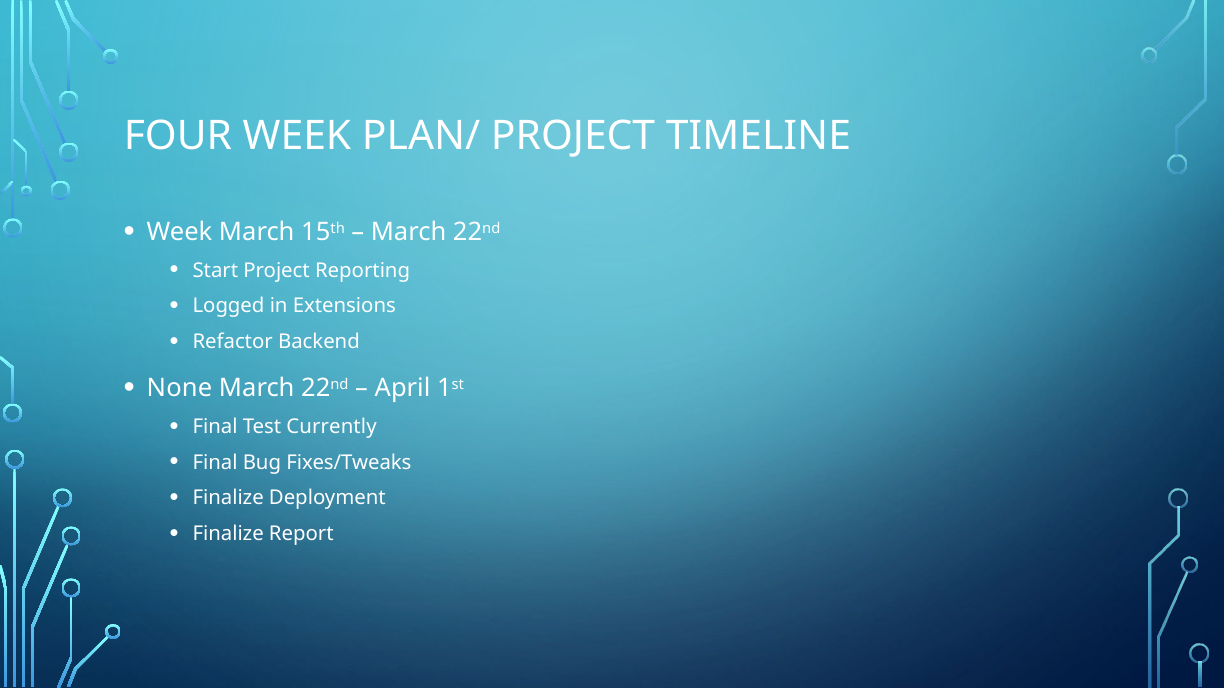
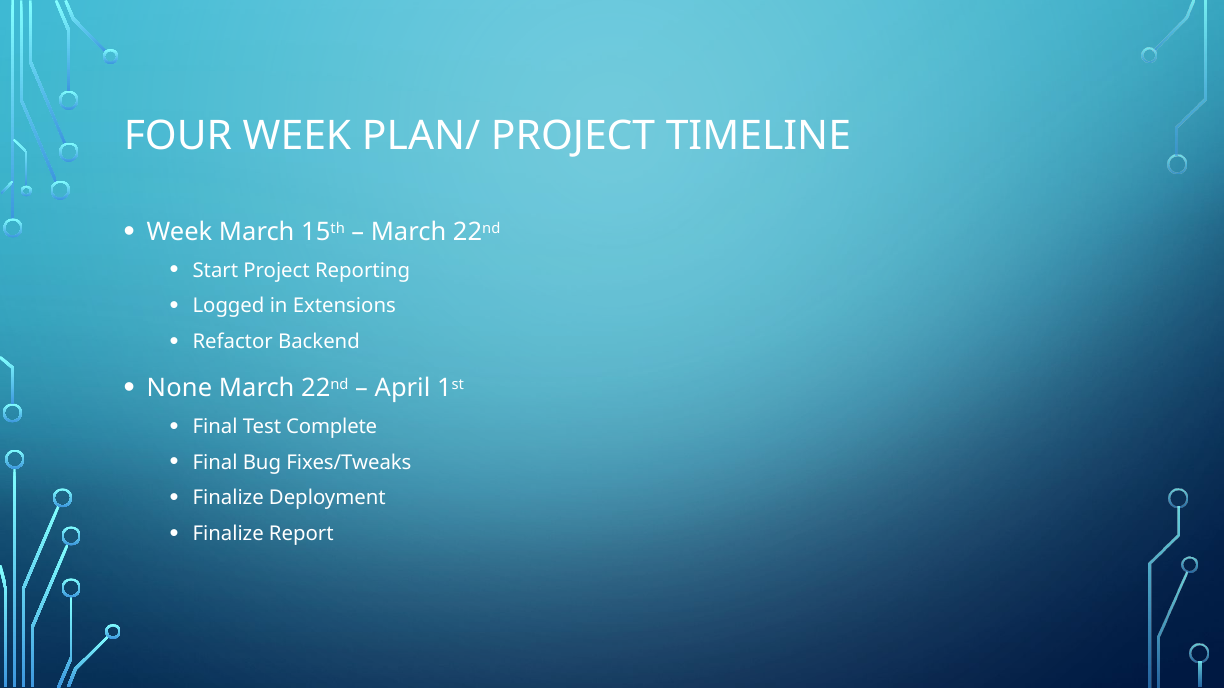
Currently: Currently -> Complete
